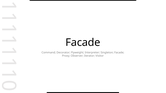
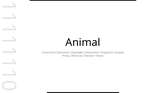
Facade at (83, 43): Facade -> Animal
